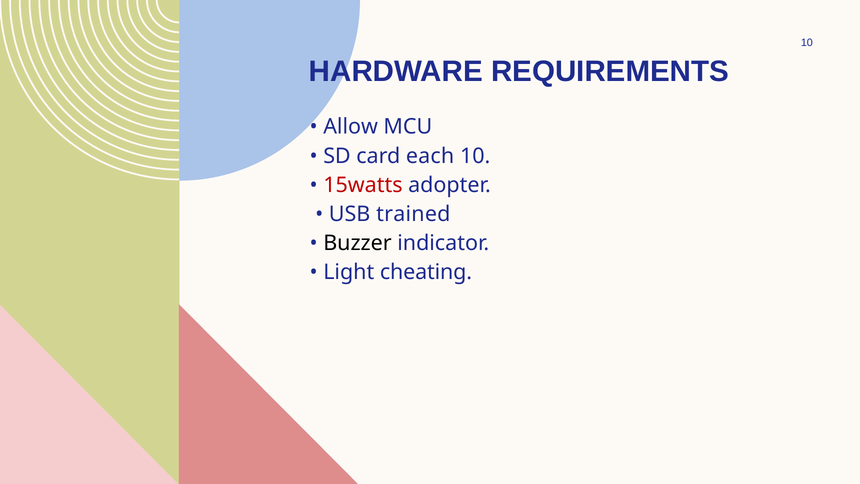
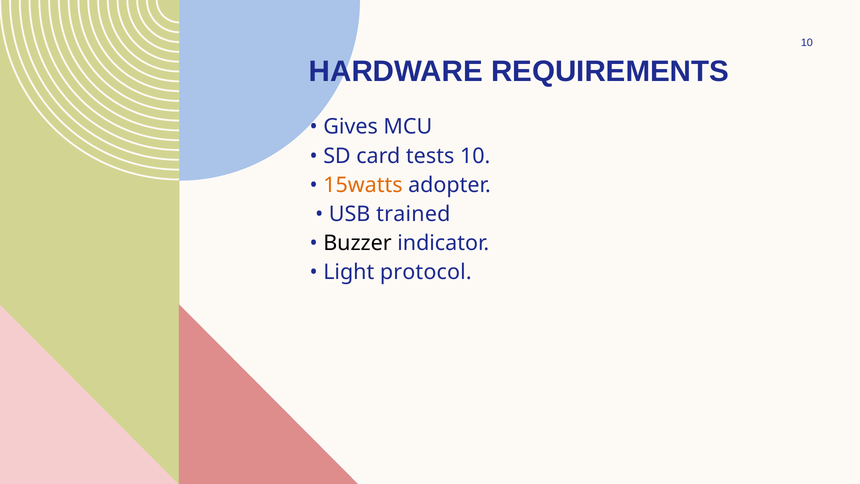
Allow: Allow -> Gives
each: each -> tests
15watts colour: red -> orange
cheating: cheating -> protocol
